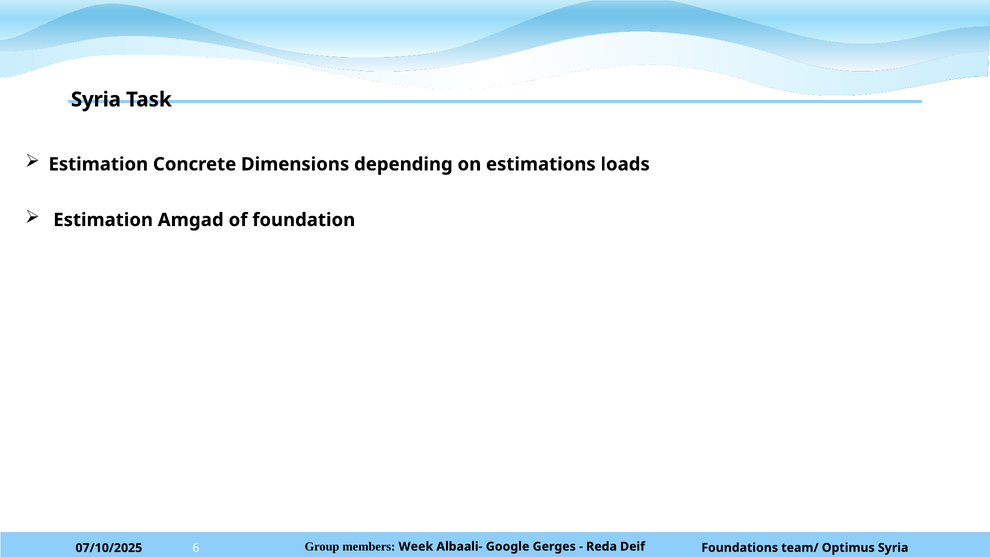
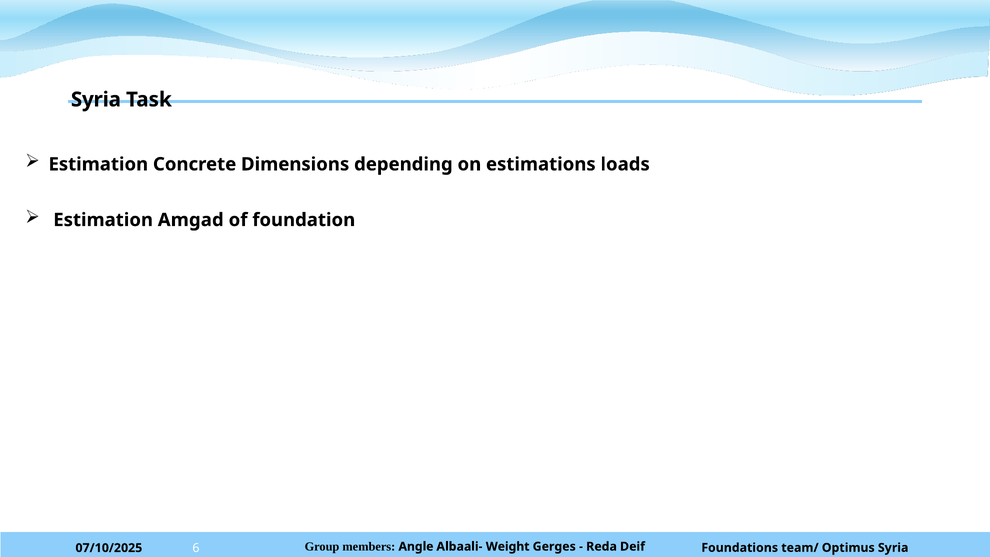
Week: Week -> Angle
Google: Google -> Weight
